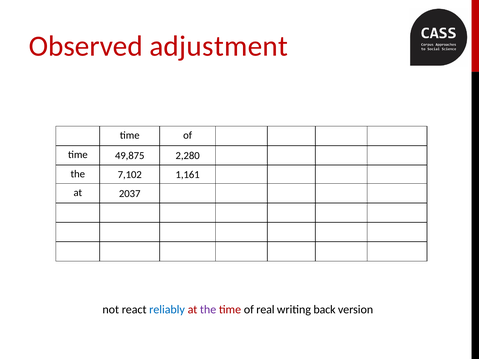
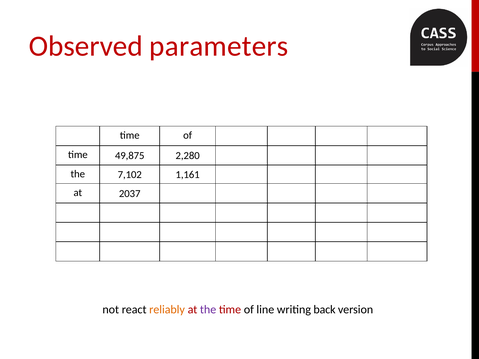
adjustment: adjustment -> parameters
reliably colour: blue -> orange
real: real -> line
